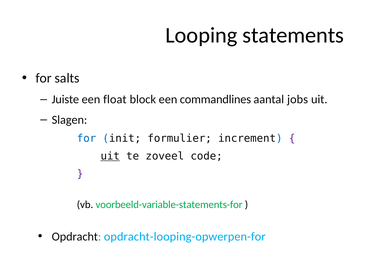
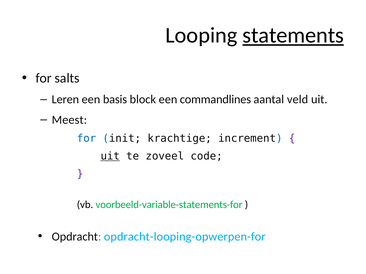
statements underline: none -> present
Juiste: Juiste -> Leren
float: float -> basis
jobs: jobs -> veld
Slagen: Slagen -> Meest
formulier: formulier -> krachtige
